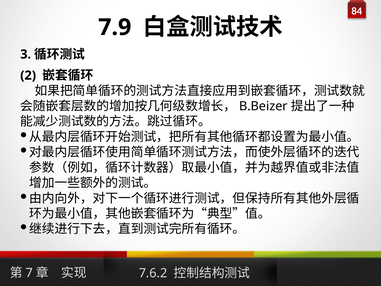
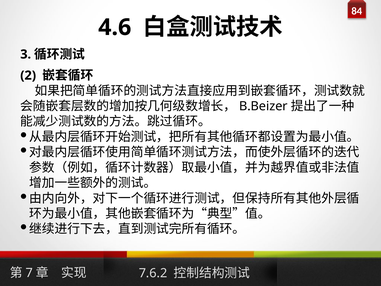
7.9: 7.9 -> 4.6
